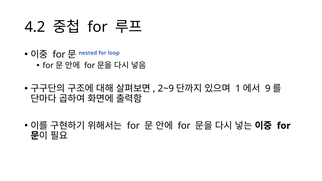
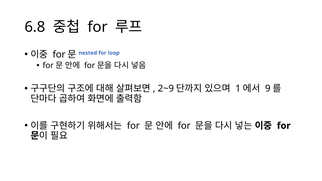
4.2: 4.2 -> 6.8
